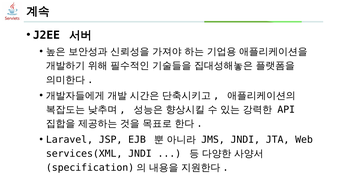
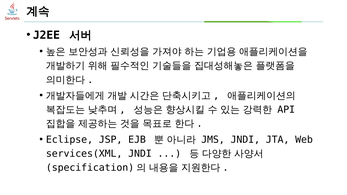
Laravel: Laravel -> Eclipse
